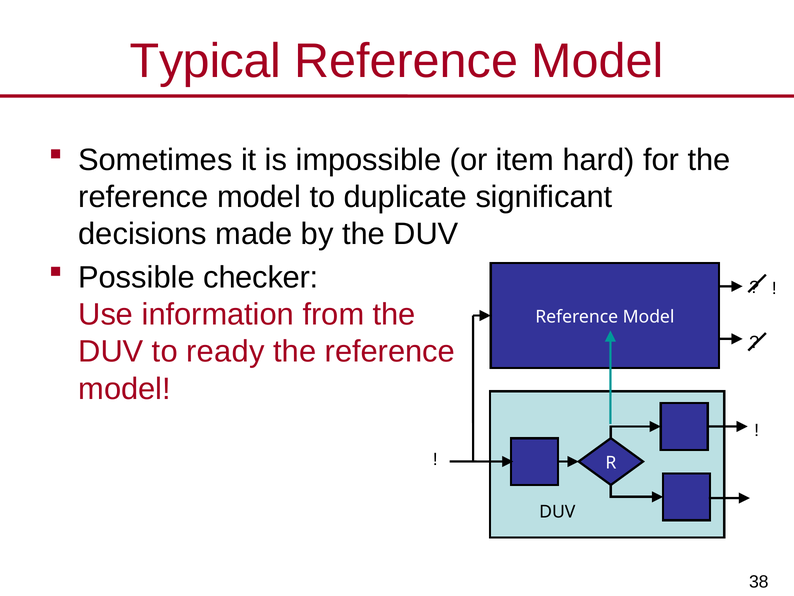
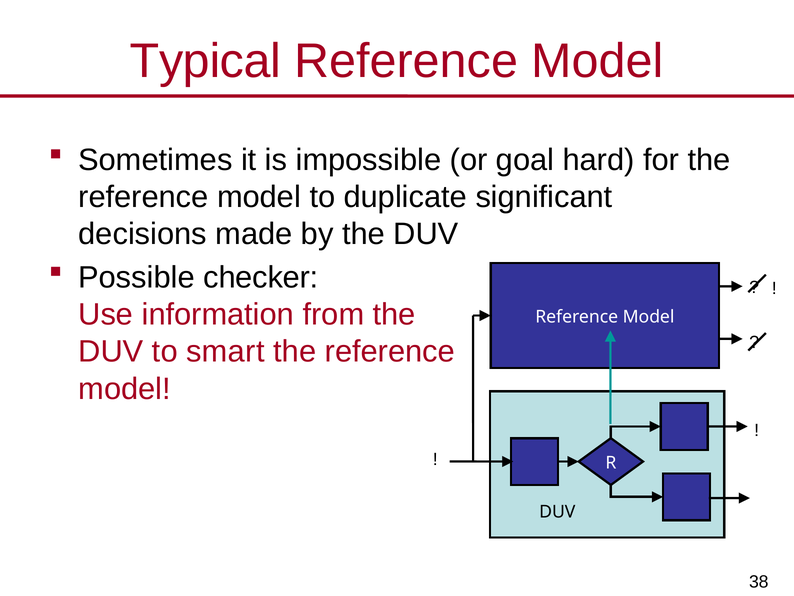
item: item -> goal
ready: ready -> smart
